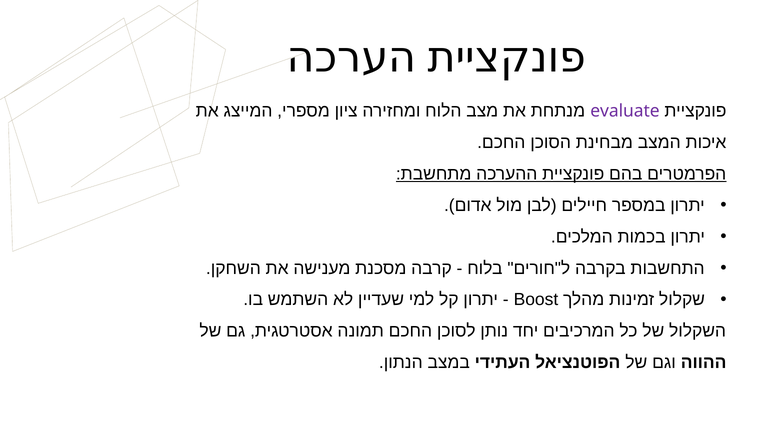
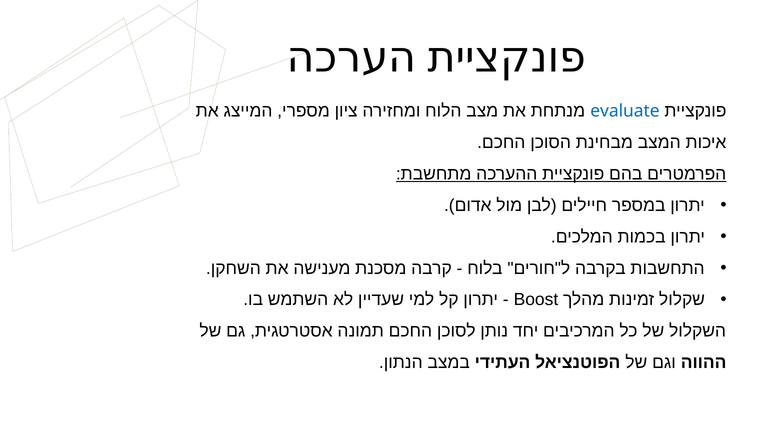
evaluate colour: purple -> blue
